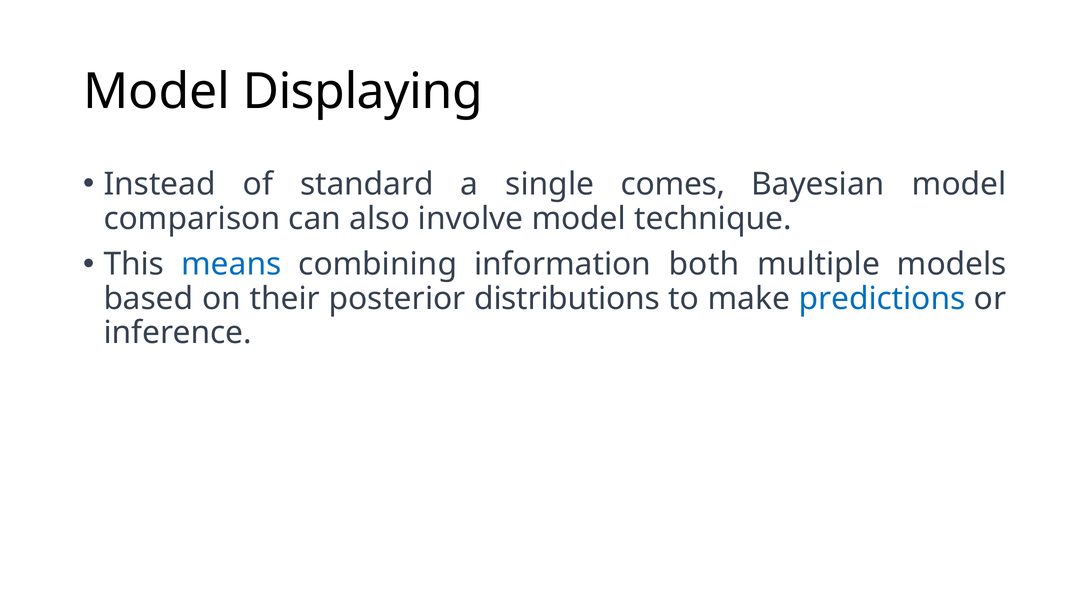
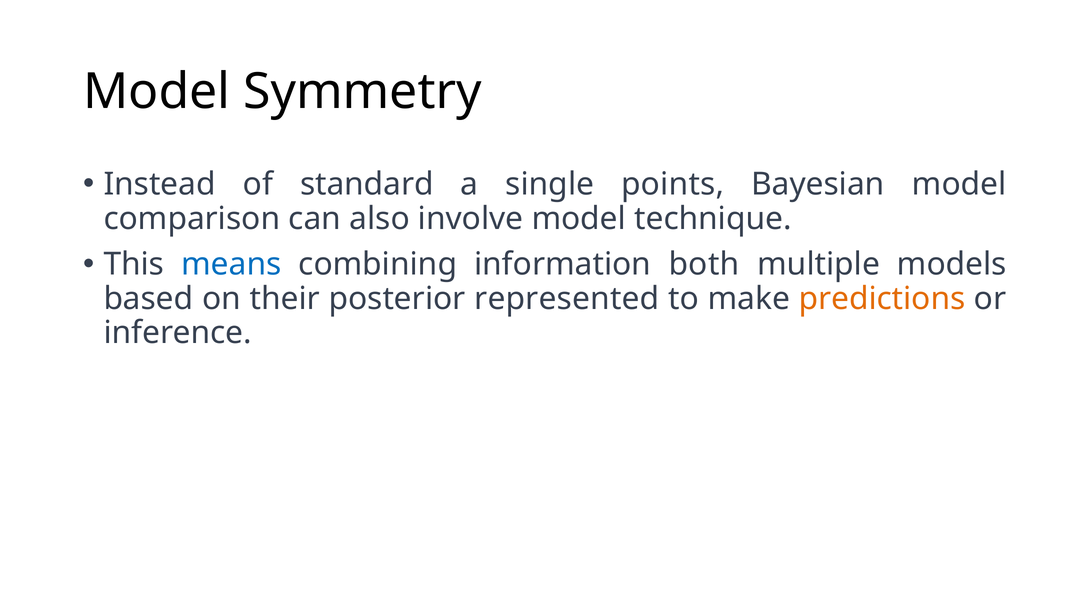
Displaying: Displaying -> Symmetry
comes: comes -> points
distributions: distributions -> represented
predictions colour: blue -> orange
